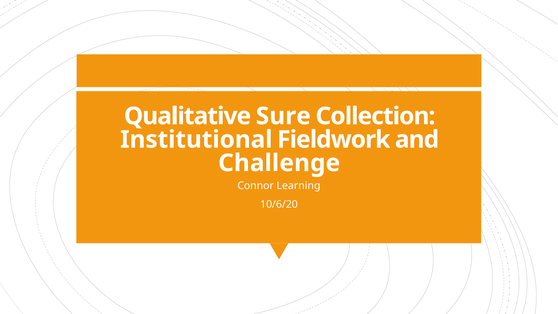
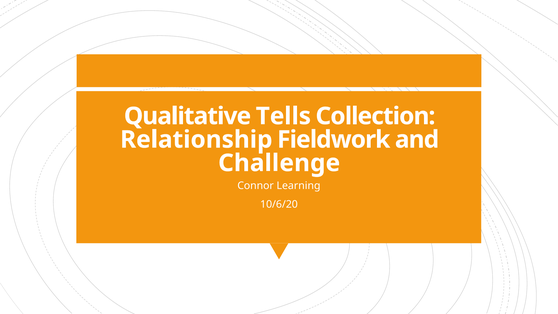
Sure: Sure -> Tells
Institutional: Institutional -> Relationship
